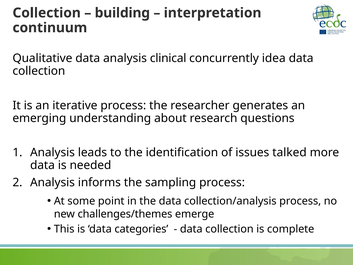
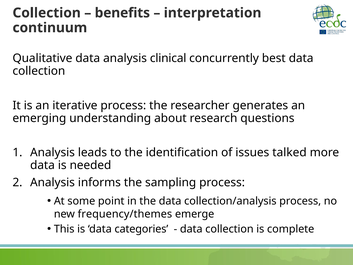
building: building -> benefits
idea: idea -> best
challenges/themes: challenges/themes -> frequency/themes
